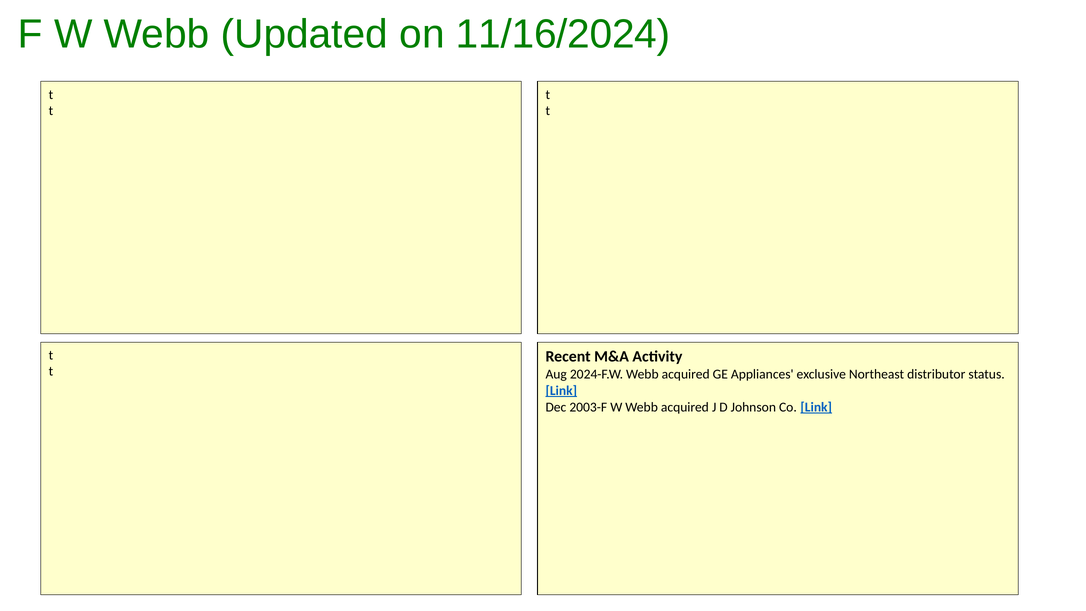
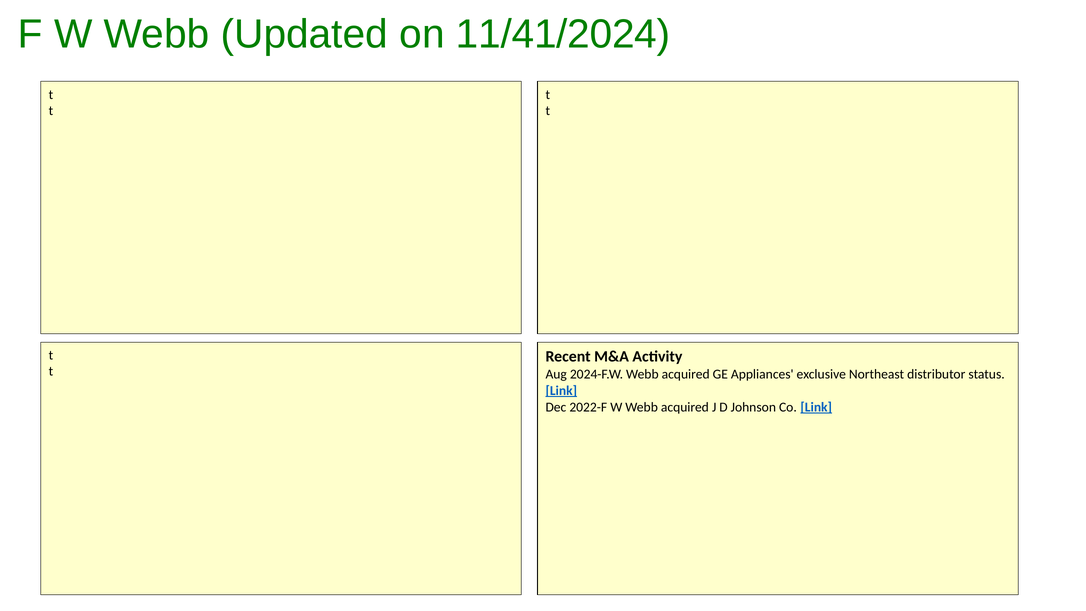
11/16/2024: 11/16/2024 -> 11/41/2024
2003-F: 2003-F -> 2022-F
